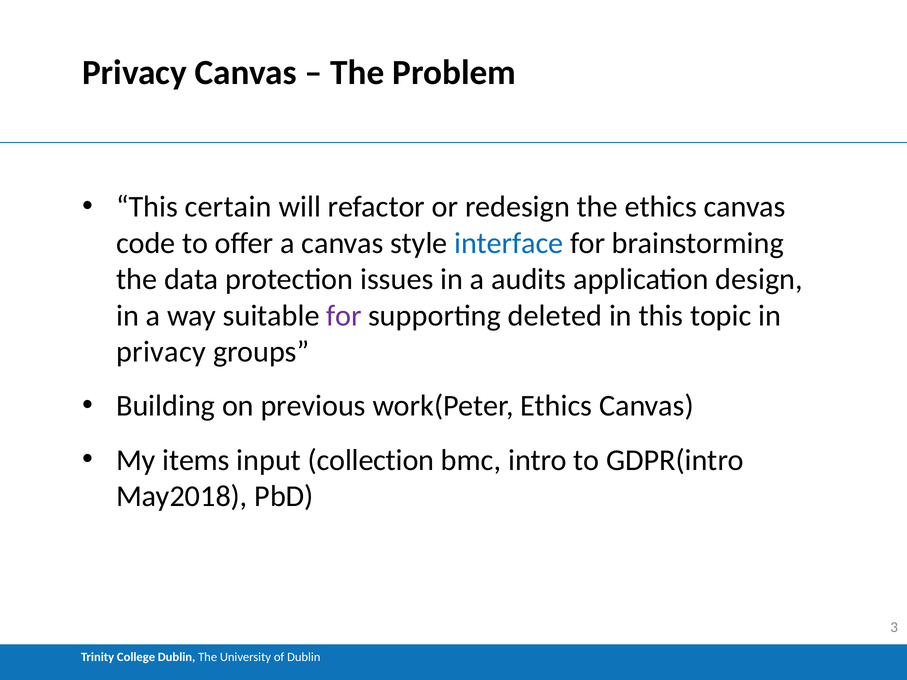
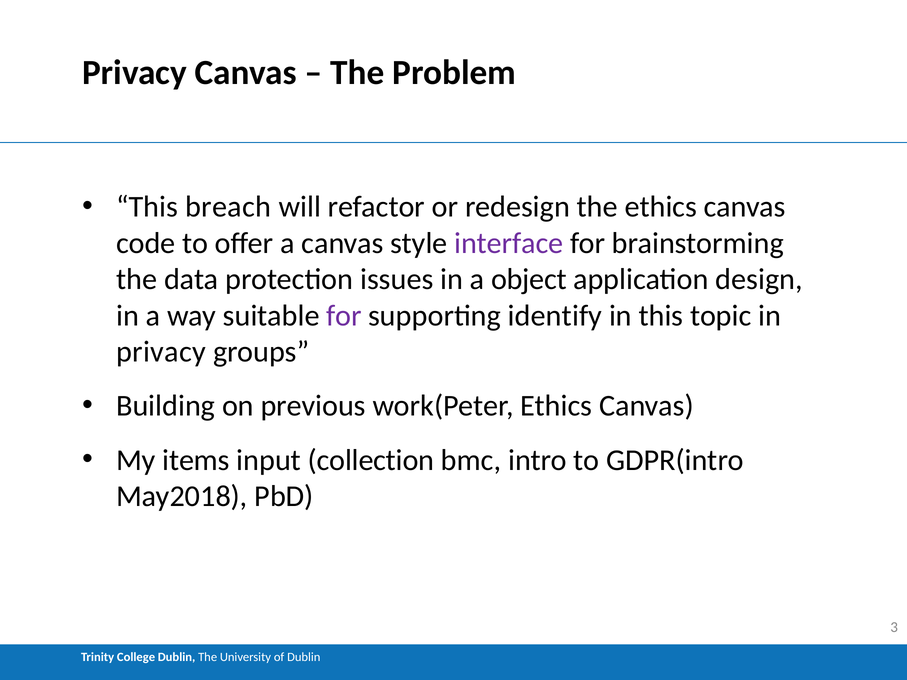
certain: certain -> breach
interface colour: blue -> purple
audits: audits -> object
deleted: deleted -> identify
